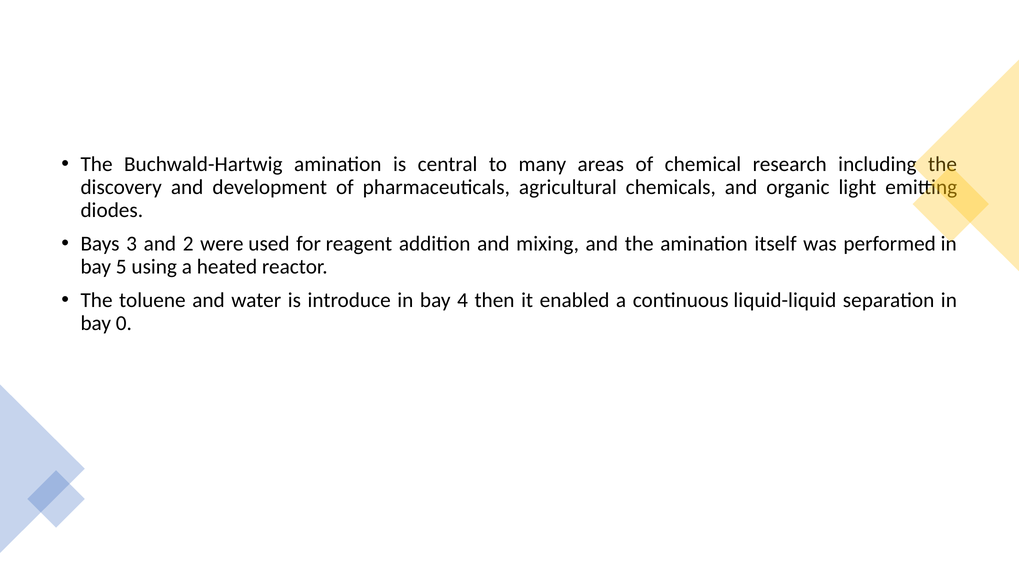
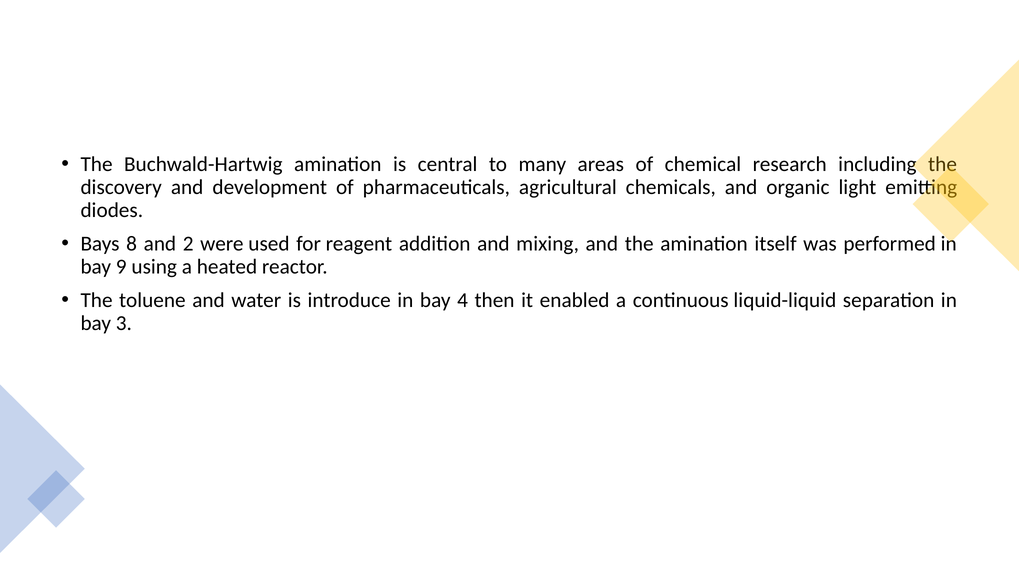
3: 3 -> 8
5: 5 -> 9
0: 0 -> 3
